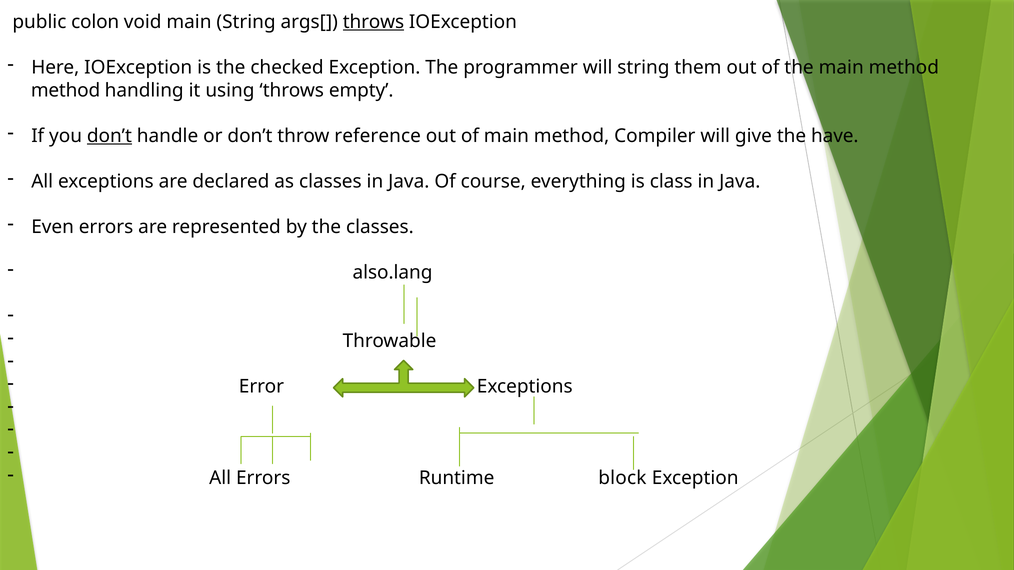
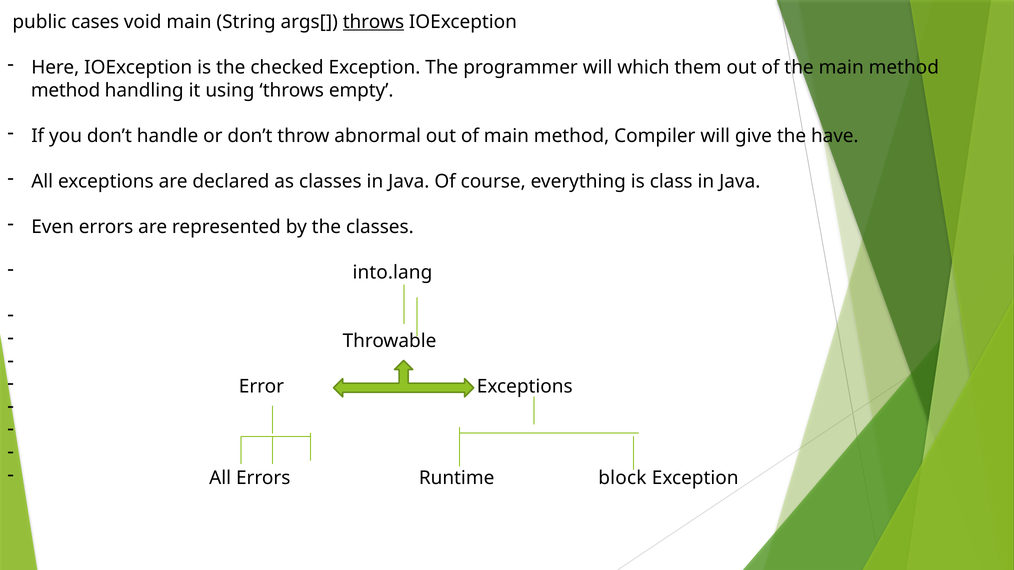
colon: colon -> cases
will string: string -> which
don’t at (109, 136) underline: present -> none
reference: reference -> abnormal
also.lang: also.lang -> into.lang
